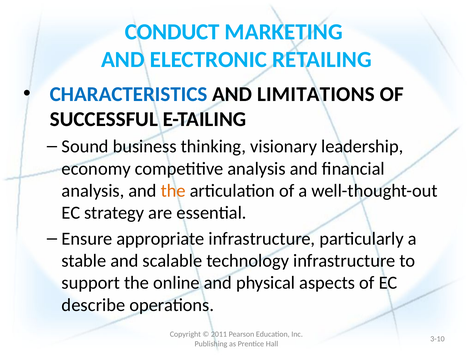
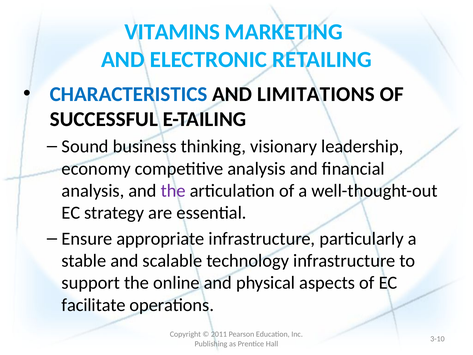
CONDUCT: CONDUCT -> VITAMINS
the at (173, 191) colour: orange -> purple
describe: describe -> facilitate
